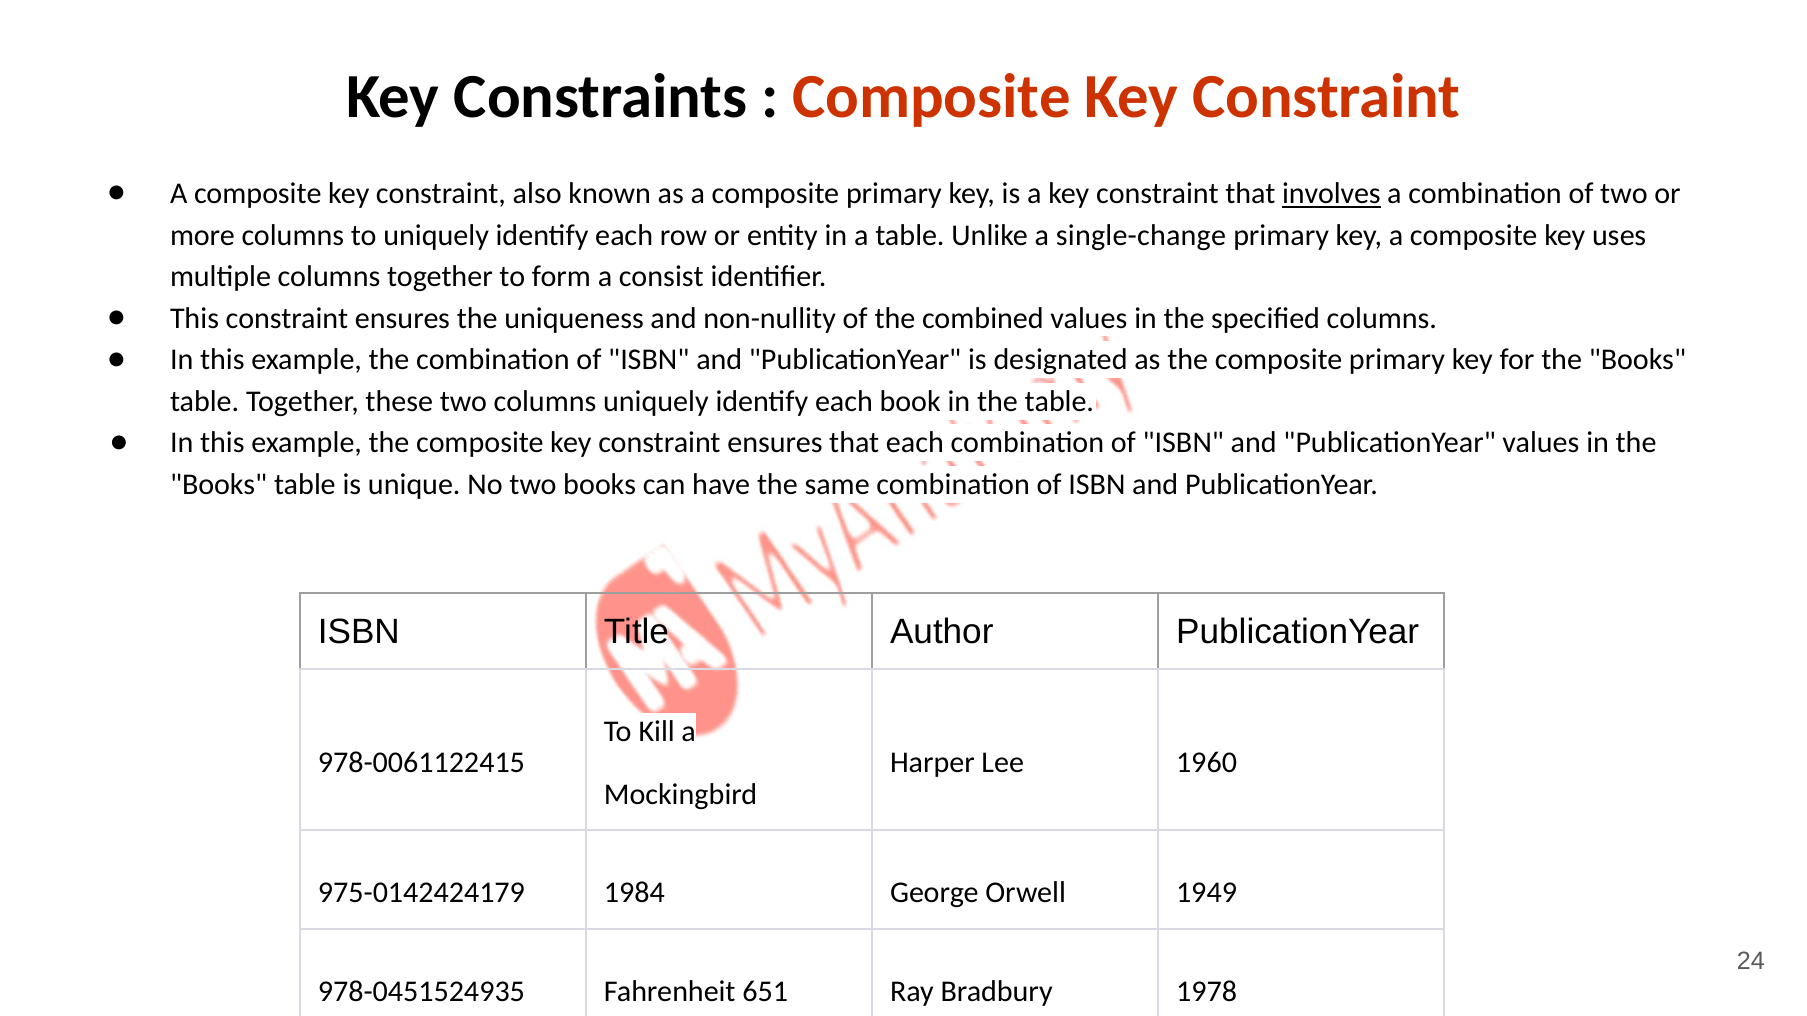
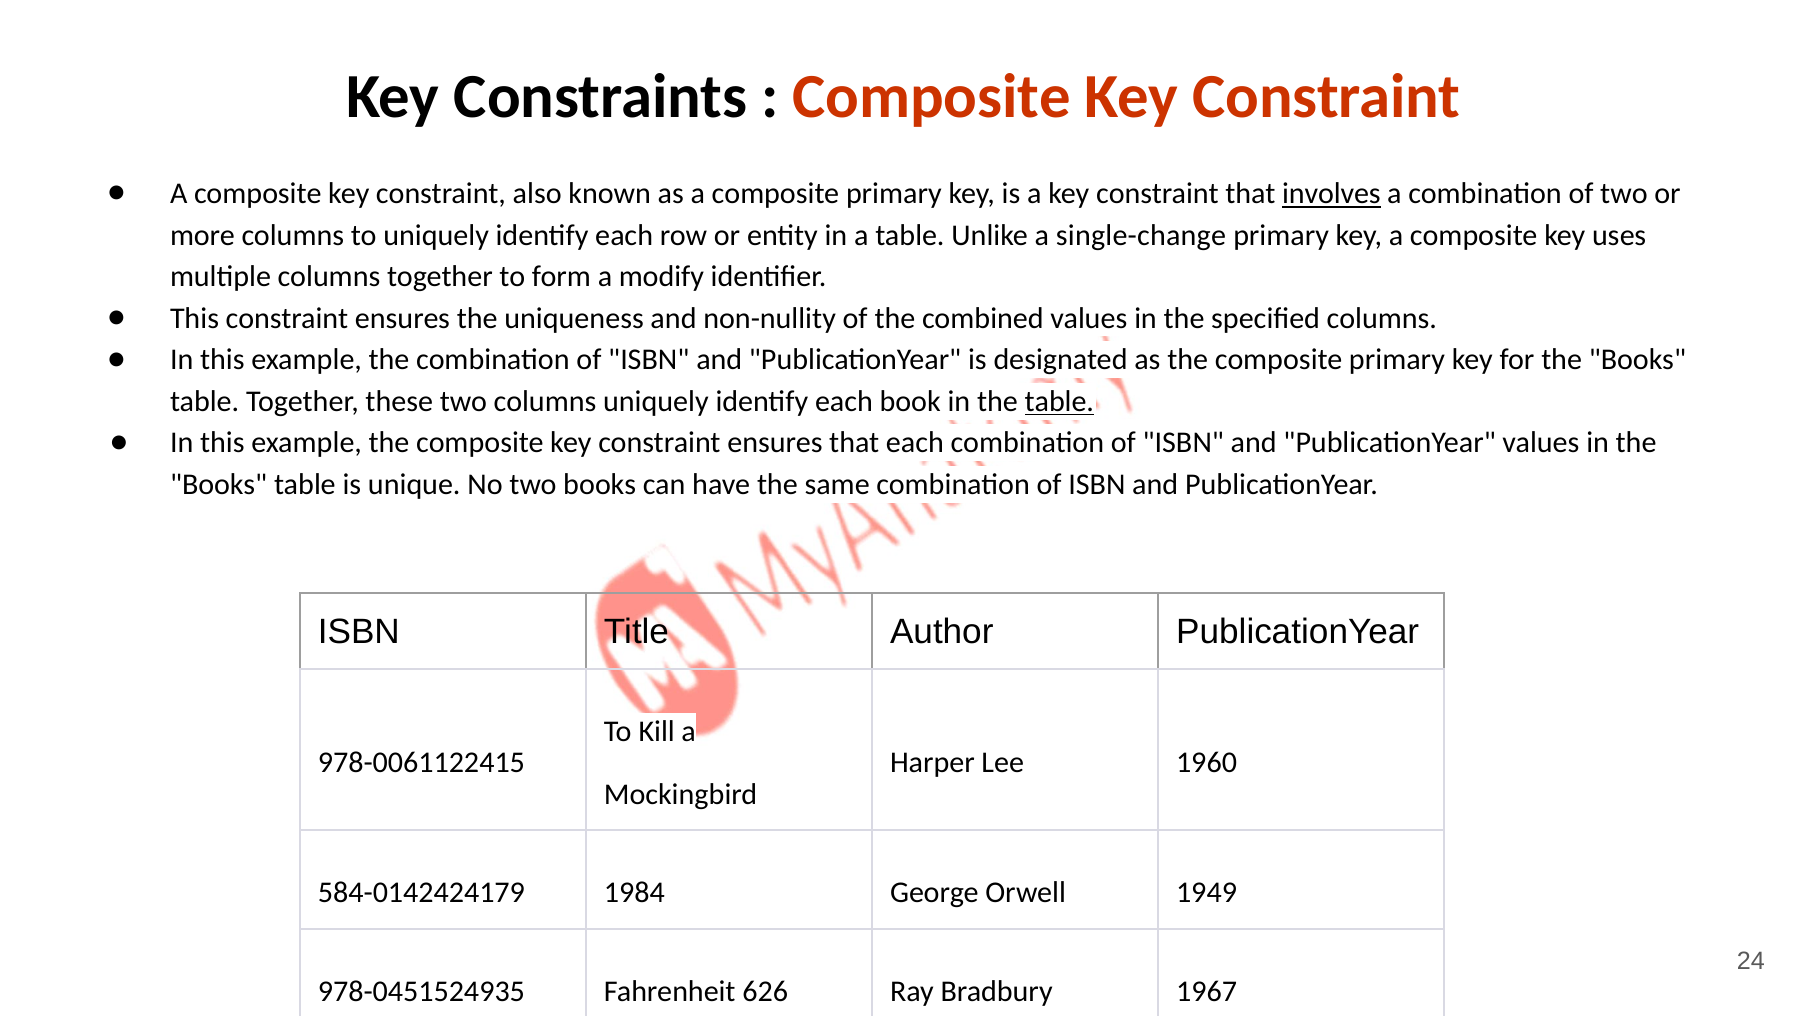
consist: consist -> modify
table at (1059, 402) underline: none -> present
975-0142424179: 975-0142424179 -> 584-0142424179
651: 651 -> 626
1978: 1978 -> 1967
